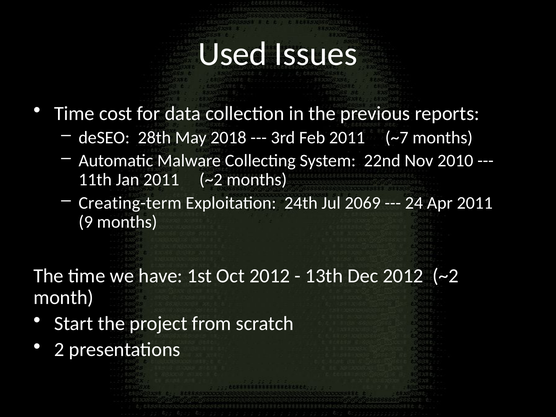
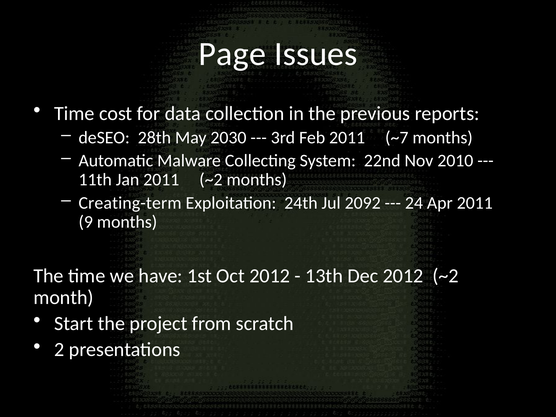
Used: Used -> Page
2018: 2018 -> 2030
2069: 2069 -> 2092
